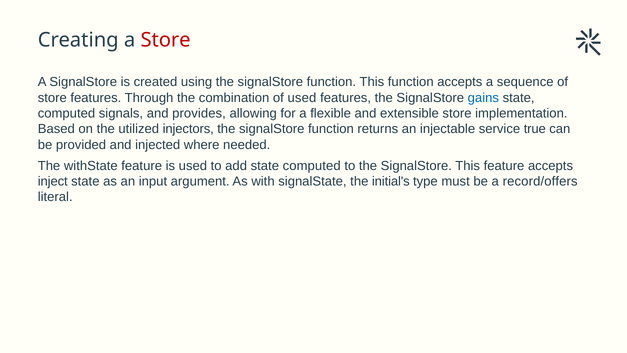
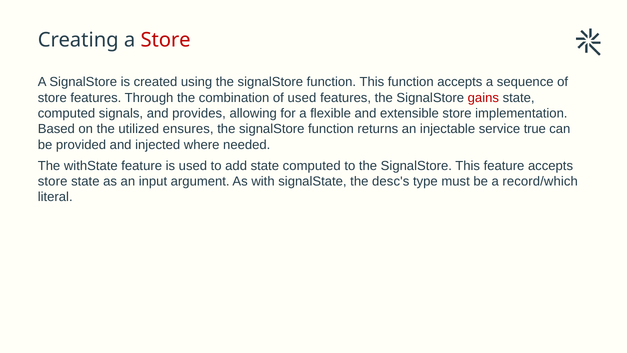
gains colour: blue -> red
injectors: injectors -> ensures
inject at (53, 181): inject -> store
initial's: initial's -> desc's
record/offers: record/offers -> record/which
